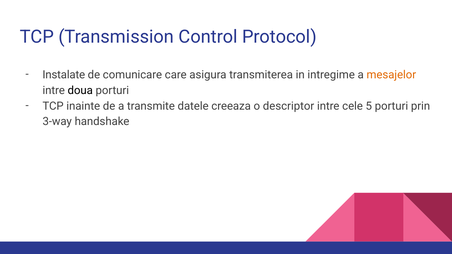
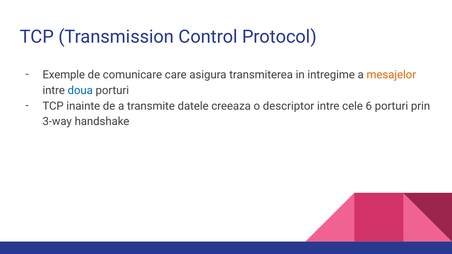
Instalate: Instalate -> Exemple
doua colour: black -> blue
5: 5 -> 6
